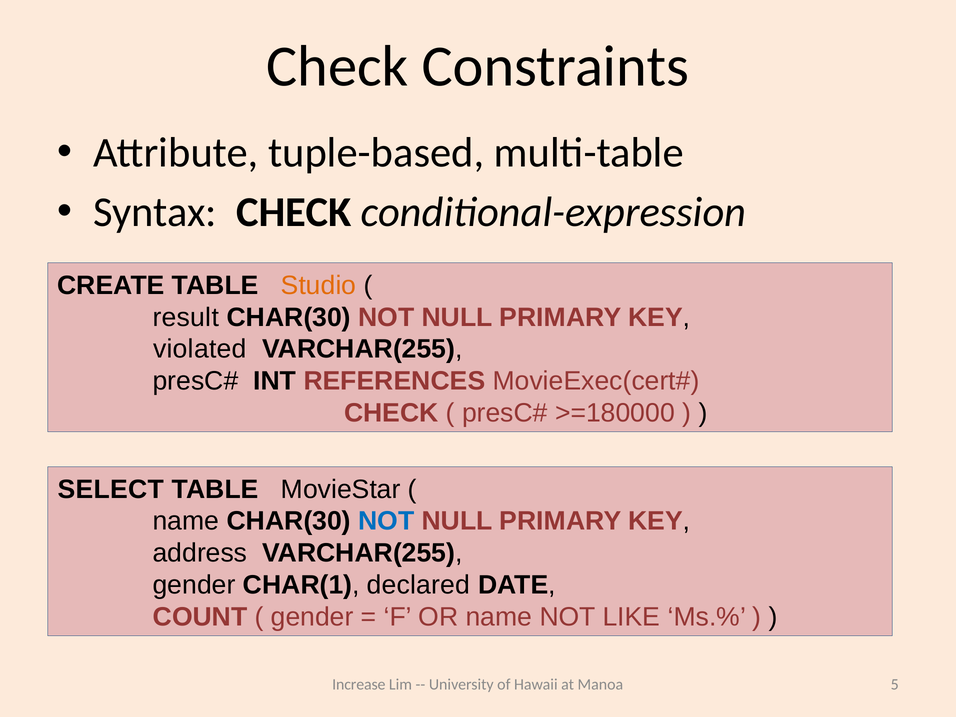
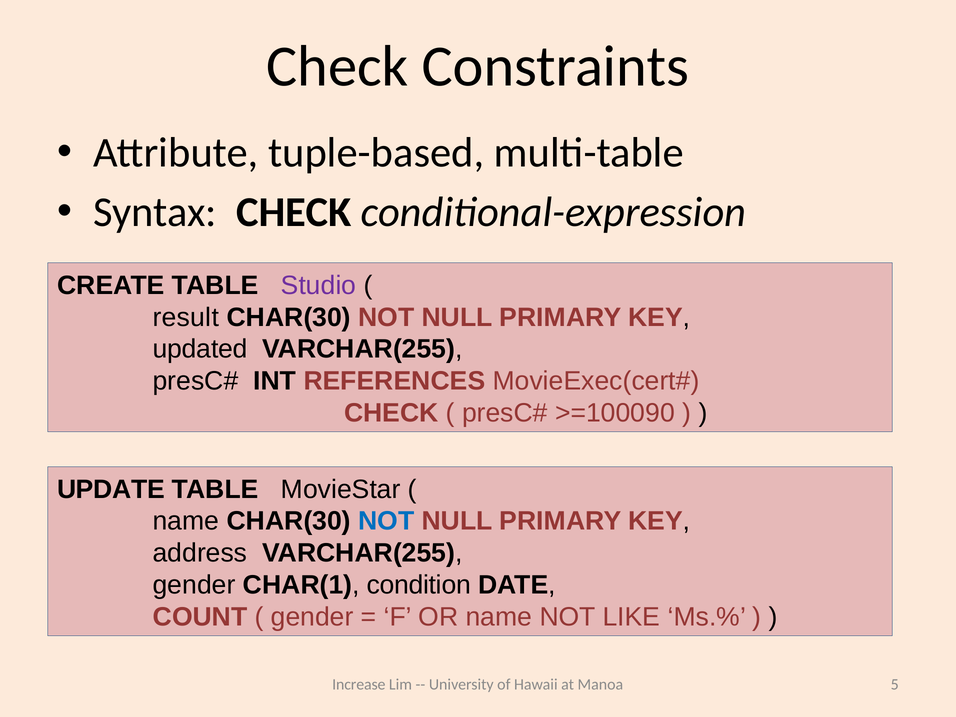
Studio colour: orange -> purple
violated: violated -> updated
>=180000: >=180000 -> >=100090
SELECT: SELECT -> UPDATE
declared: declared -> condition
